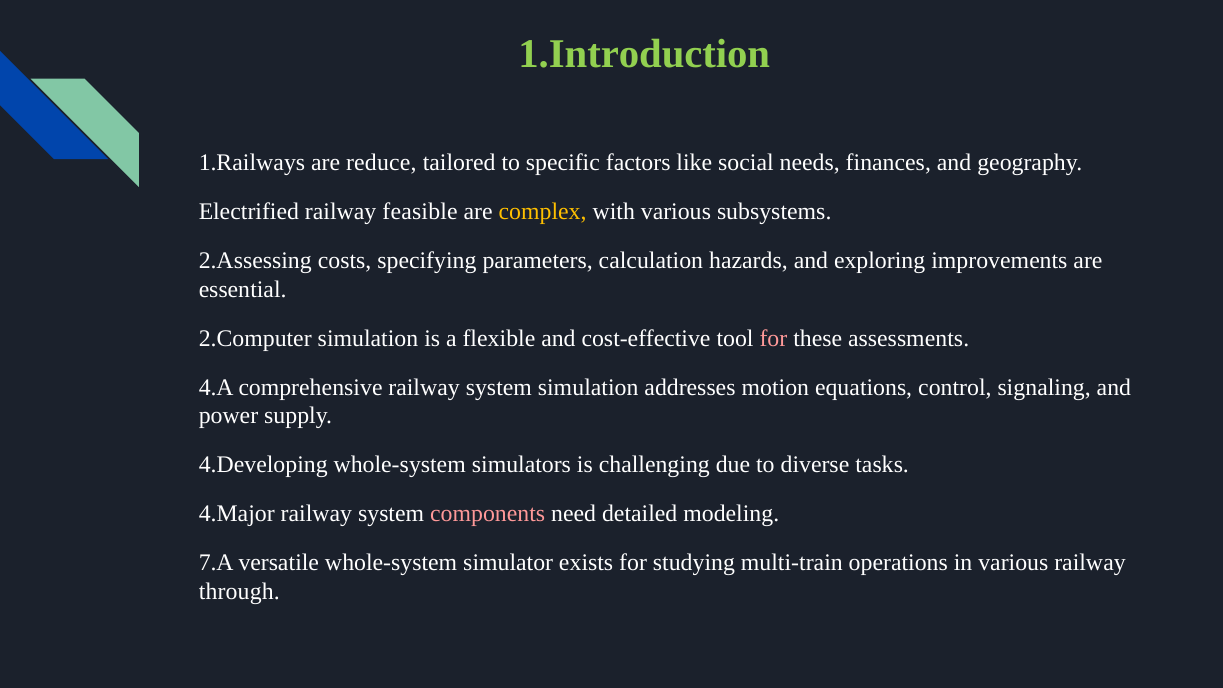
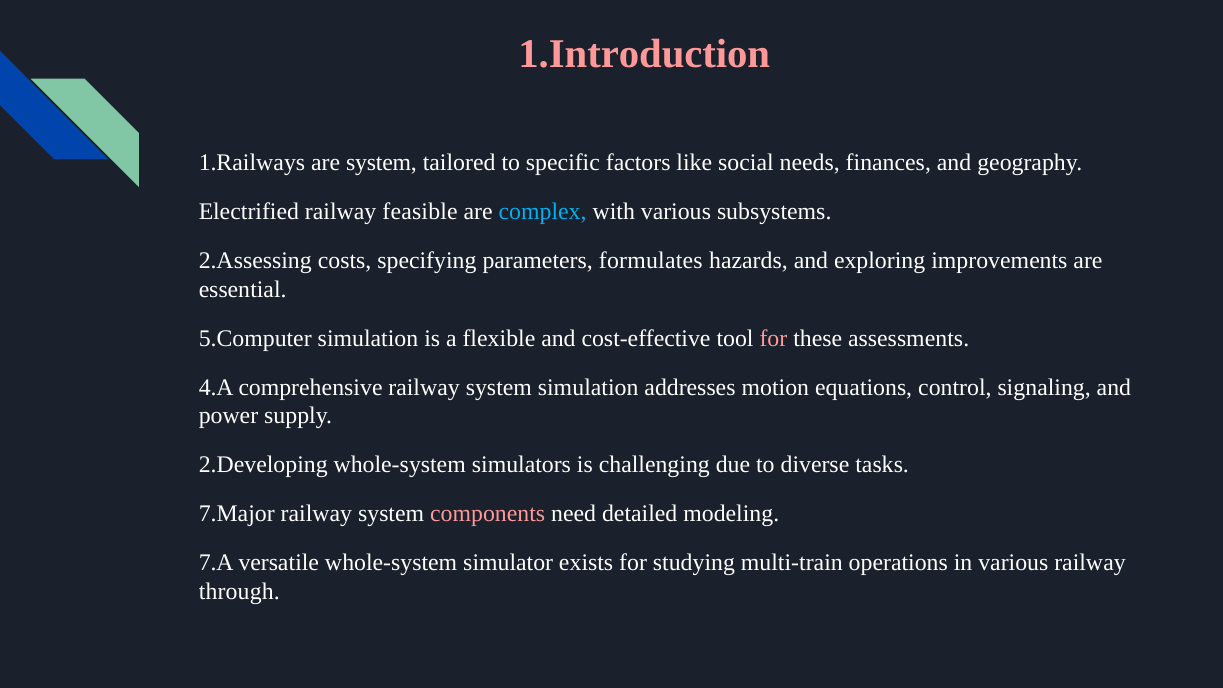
1.Introduction colour: light green -> pink
are reduce: reduce -> system
complex colour: yellow -> light blue
calculation: calculation -> formulates
2.Computer: 2.Computer -> 5.Computer
4.Developing: 4.Developing -> 2.Developing
4.Major: 4.Major -> 7.Major
